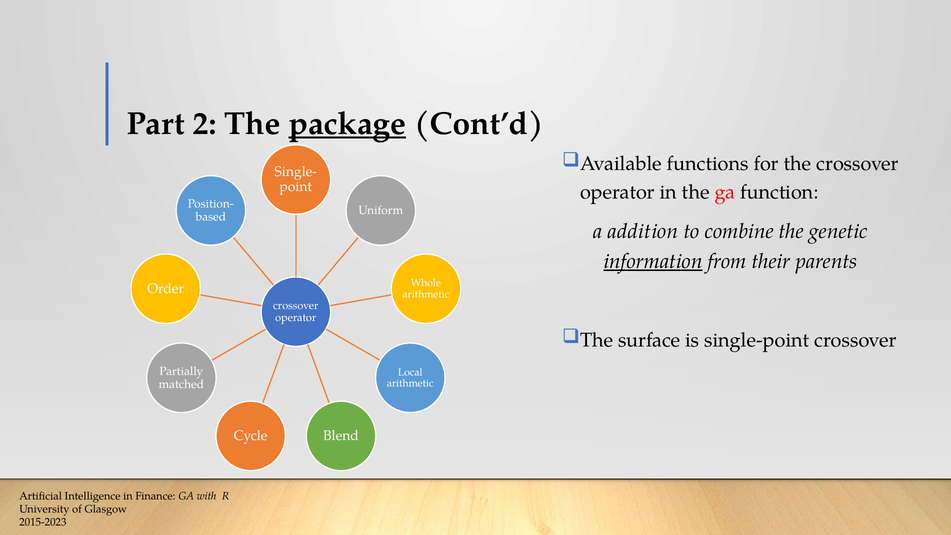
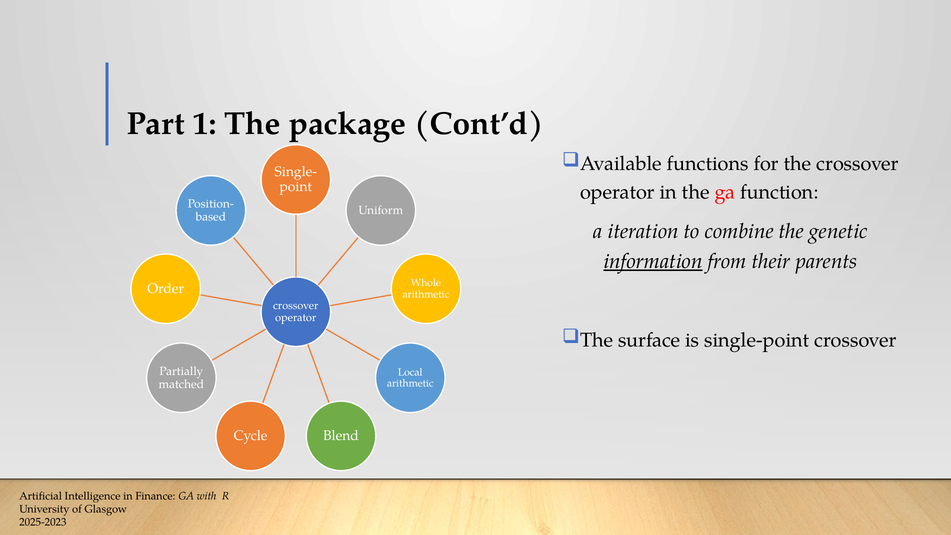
2: 2 -> 1
package underline: present -> none
addition: addition -> iteration
2015-2023: 2015-2023 -> 2025-2023
